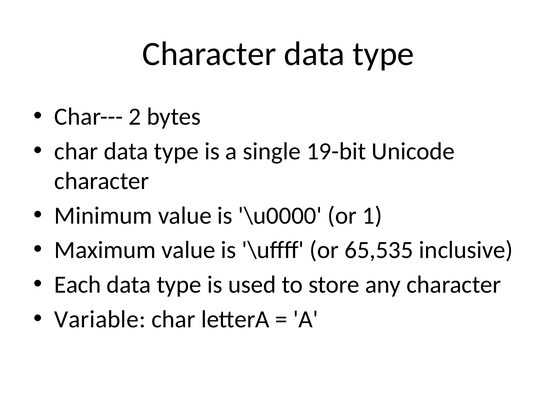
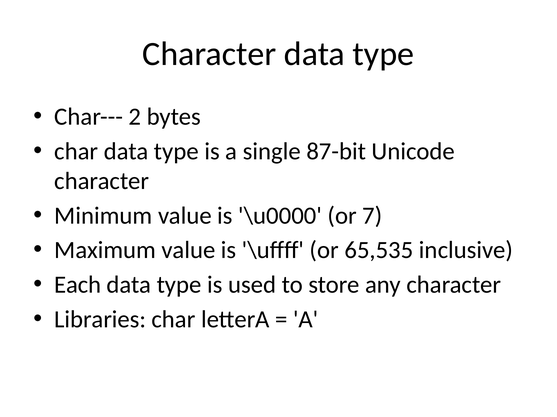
19-bit: 19-bit -> 87-bit
1: 1 -> 7
Variable: Variable -> Libraries
